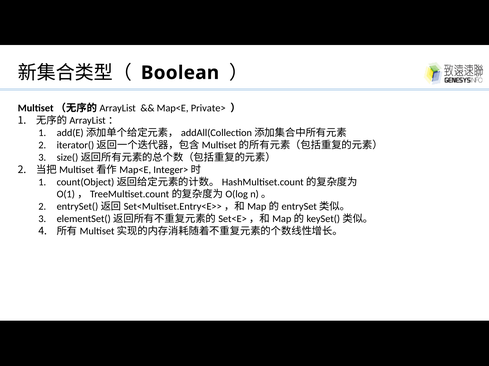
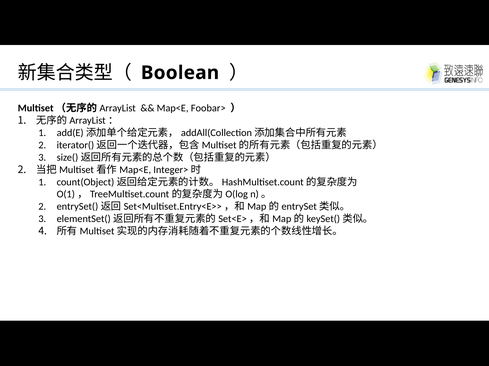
Private>: Private> -> Foobar>
